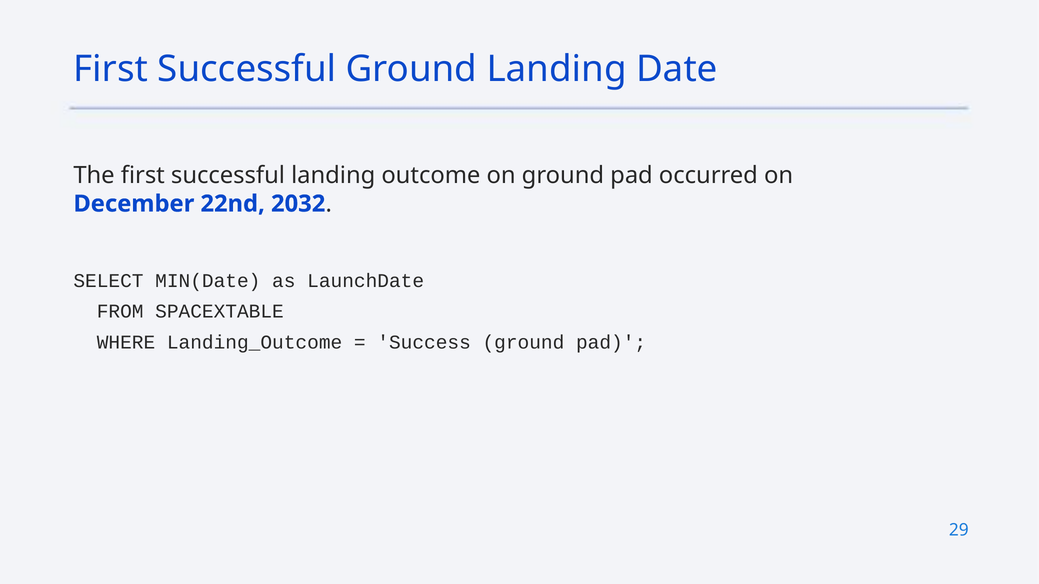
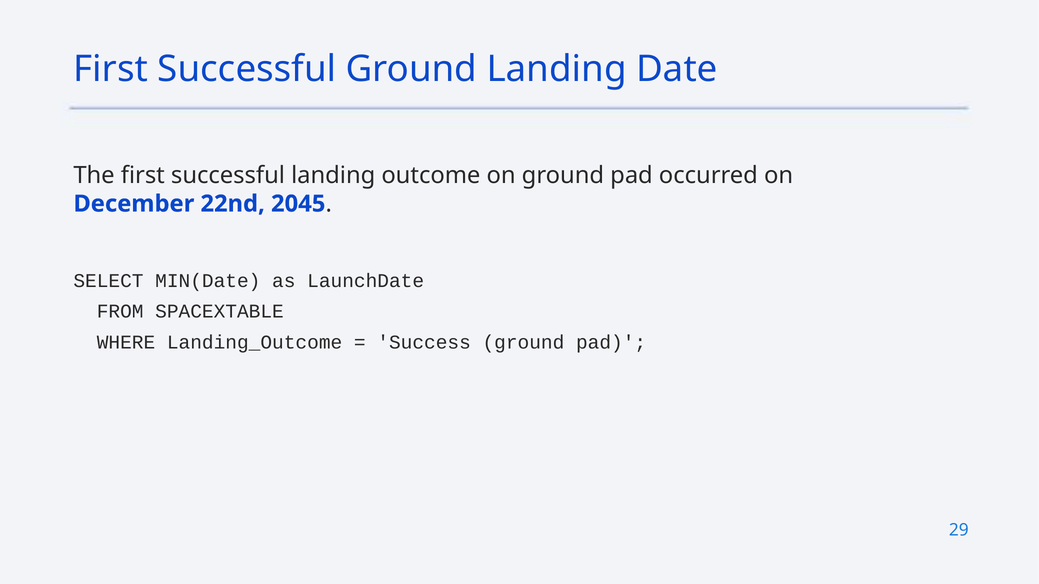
2032: 2032 -> 2045
